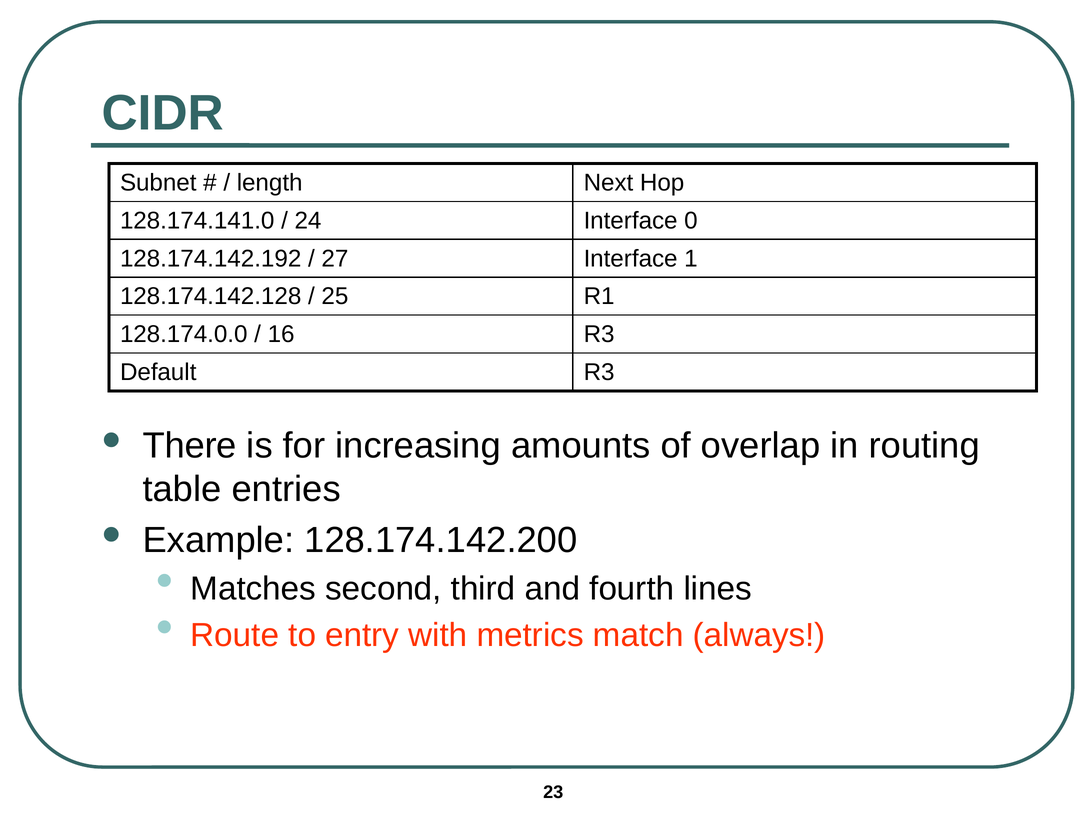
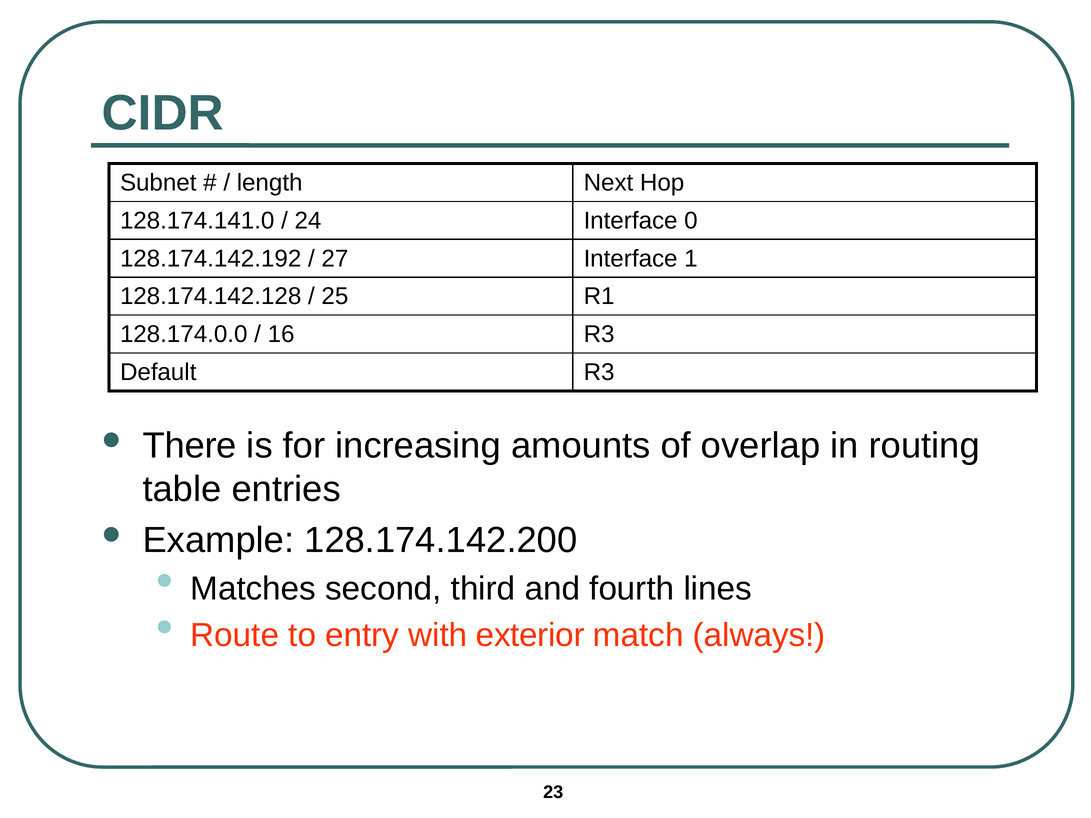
metrics: metrics -> exterior
